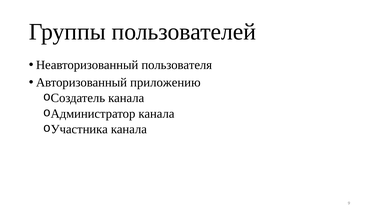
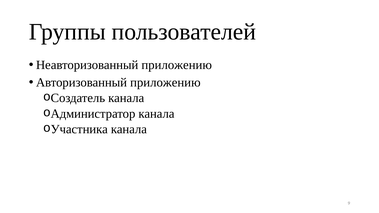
Неавторизованный пользователя: пользователя -> приложению
